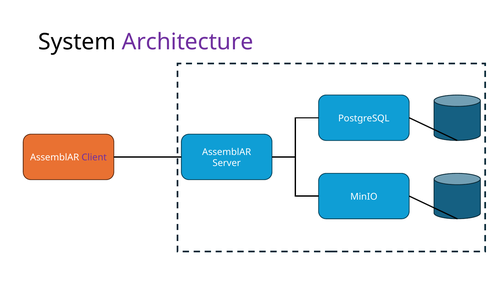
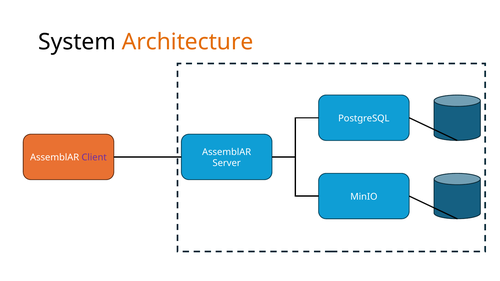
Architecture colour: purple -> orange
